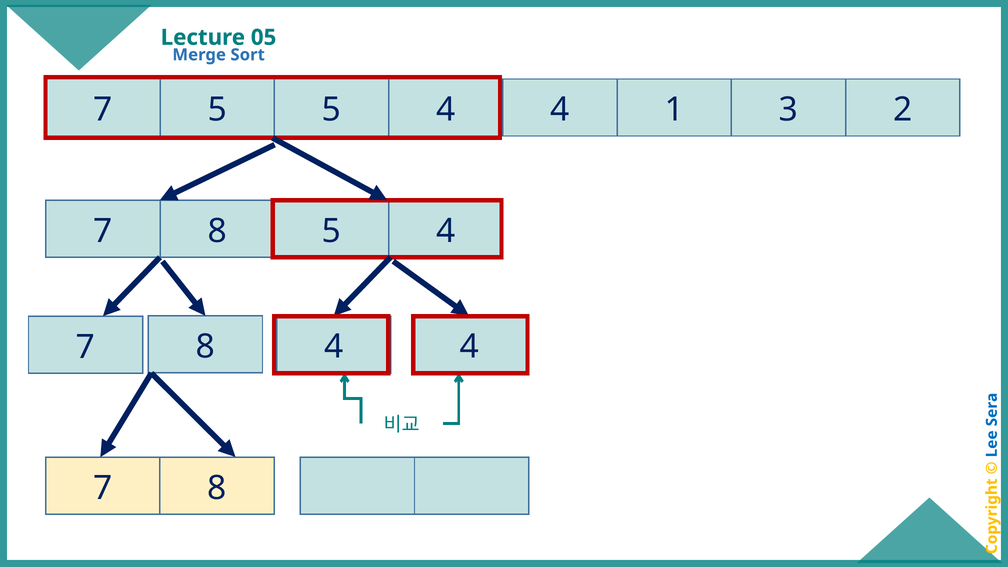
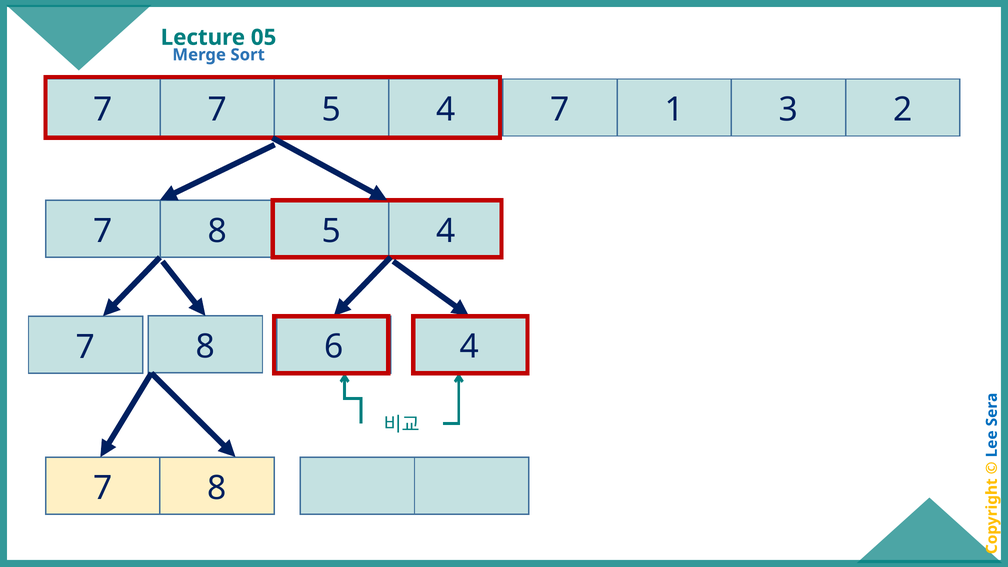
7 5: 5 -> 7
4 at (560, 110): 4 -> 7
8 4: 4 -> 6
